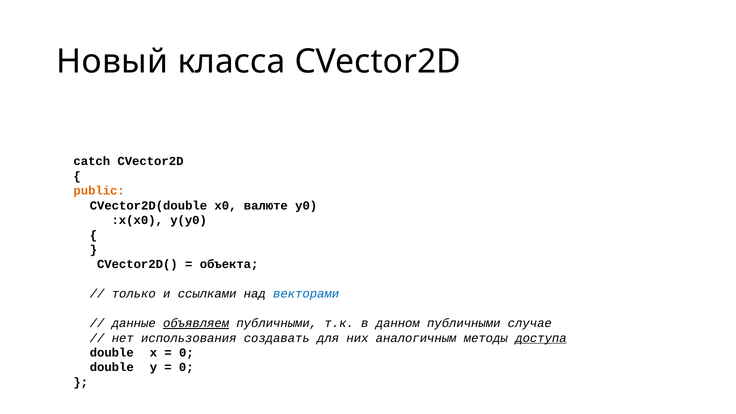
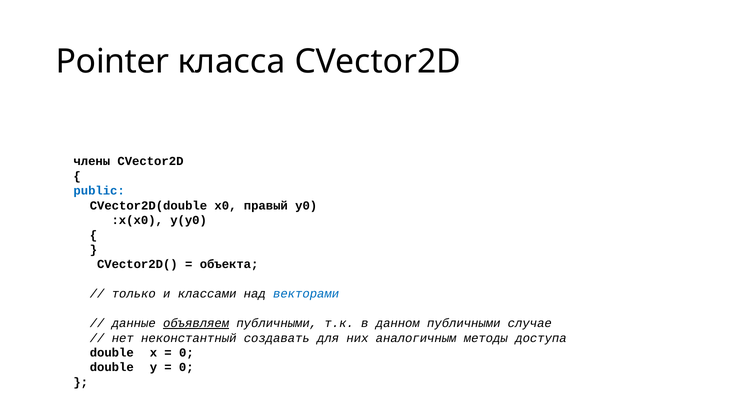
Новый: Новый -> Pointer
catch: catch -> члены
public colour: orange -> blue
валюте: валюте -> правый
ссылками: ссылками -> классами
использования: использования -> неконстантный
доступа underline: present -> none
